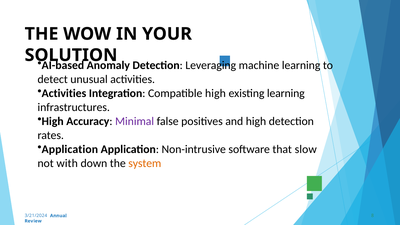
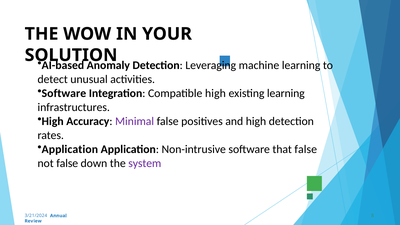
Activities at (64, 93): Activities -> Software
that slow: slow -> false
not with: with -> false
system colour: orange -> purple
